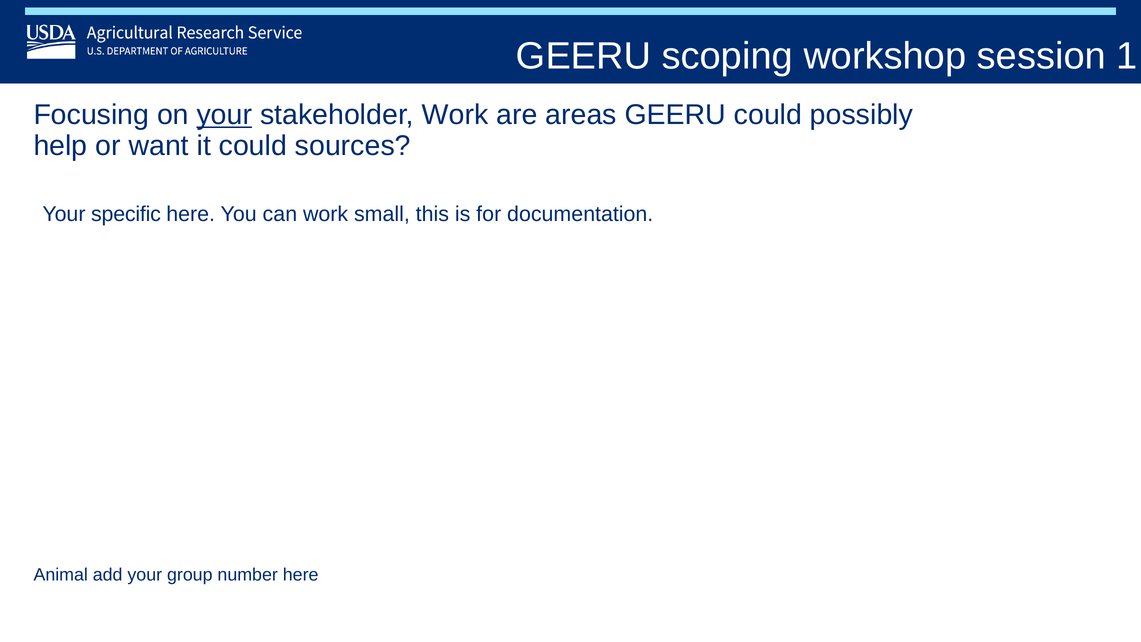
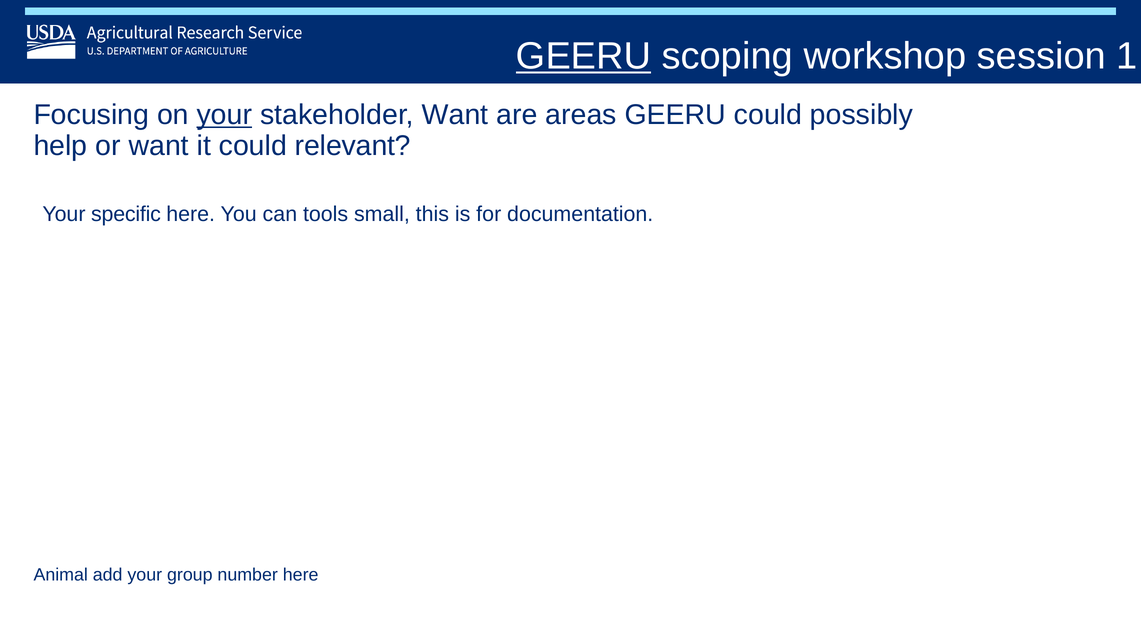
GEERU at (584, 56) underline: none -> present
stakeholder Work: Work -> Want
sources: sources -> relevant
can work: work -> tools
